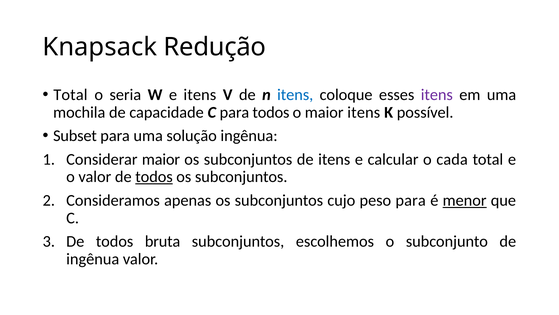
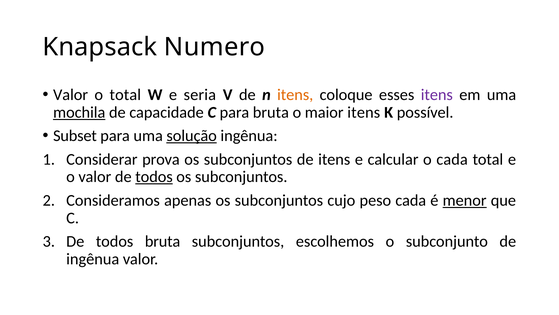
Redução: Redução -> Numero
Total at (70, 95): Total -> Valor
o seria: seria -> total
e itens: itens -> seria
itens at (295, 95) colour: blue -> orange
mochila underline: none -> present
para todos: todos -> bruta
solução underline: none -> present
Considerar maior: maior -> prova
peso para: para -> cada
